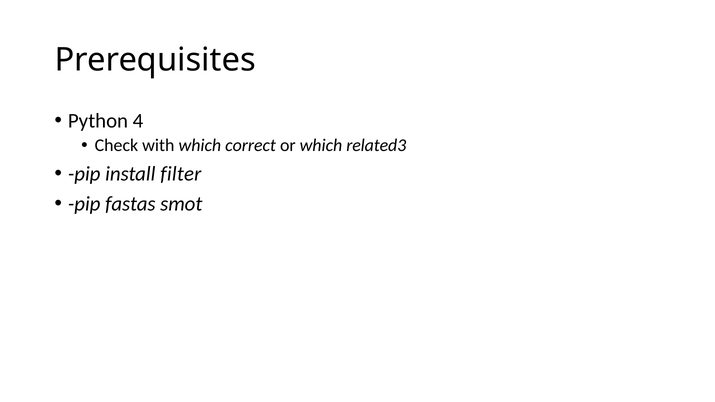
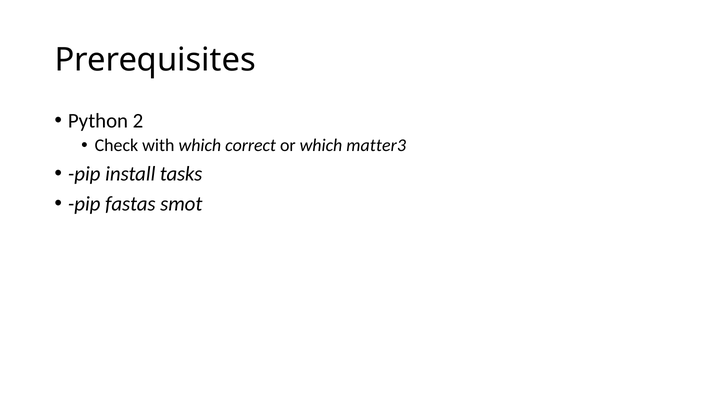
4: 4 -> 2
related3: related3 -> matter3
filter: filter -> tasks
